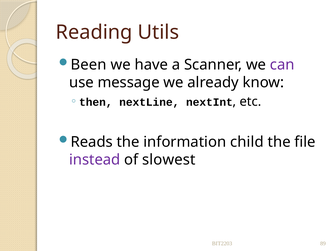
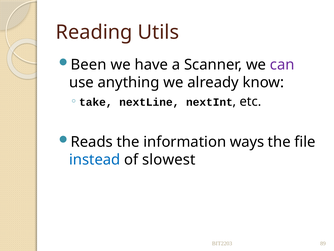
message: message -> anything
then: then -> take
child: child -> ways
instead colour: purple -> blue
